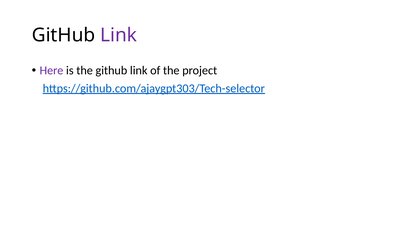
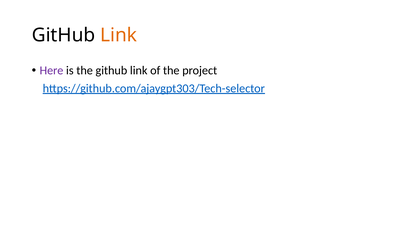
Link at (119, 35) colour: purple -> orange
